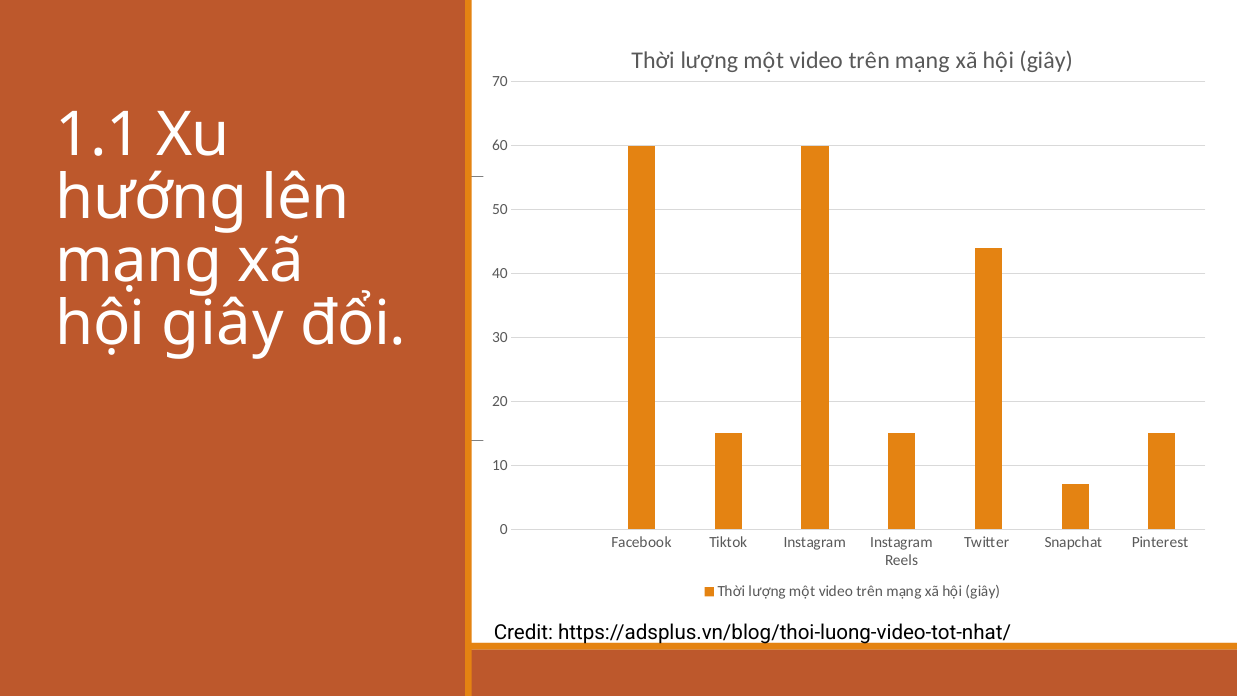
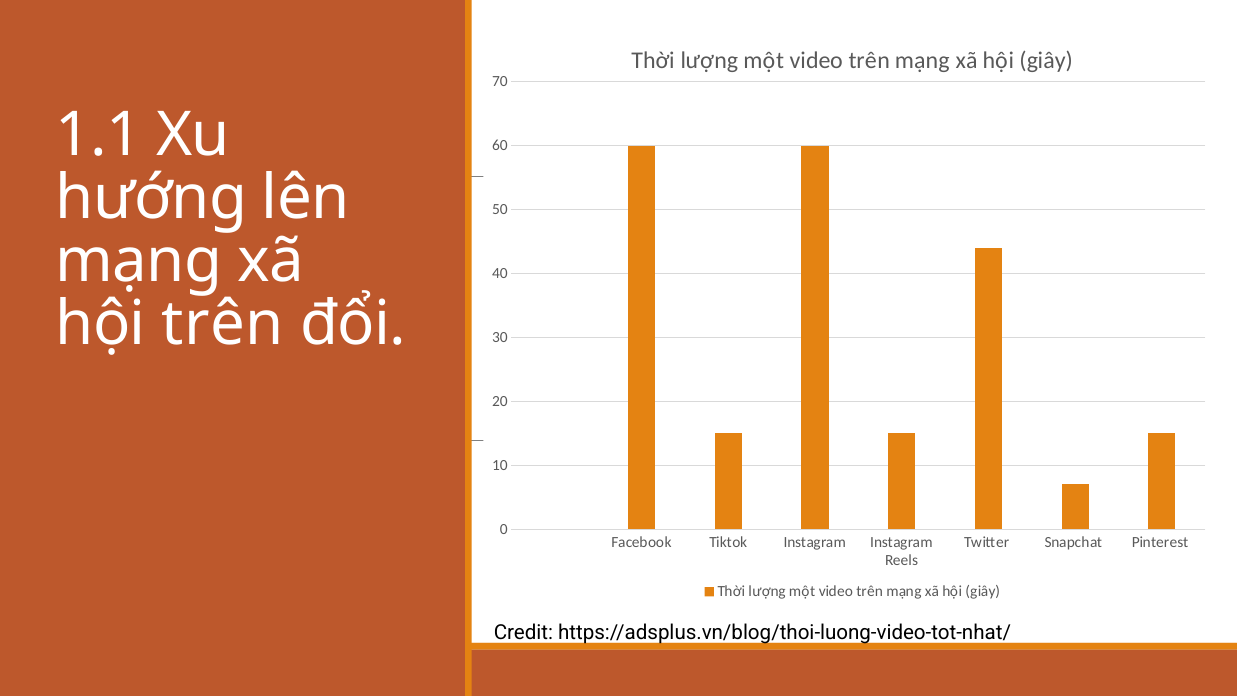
giây at (223, 324): giây -> trên
